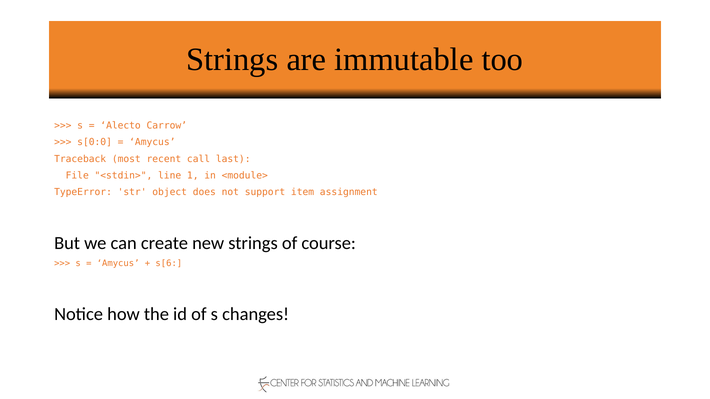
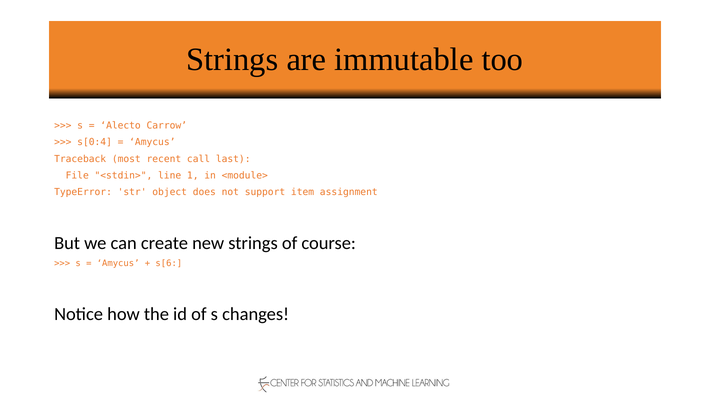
s[0:0: s[0:0 -> s[0:4
